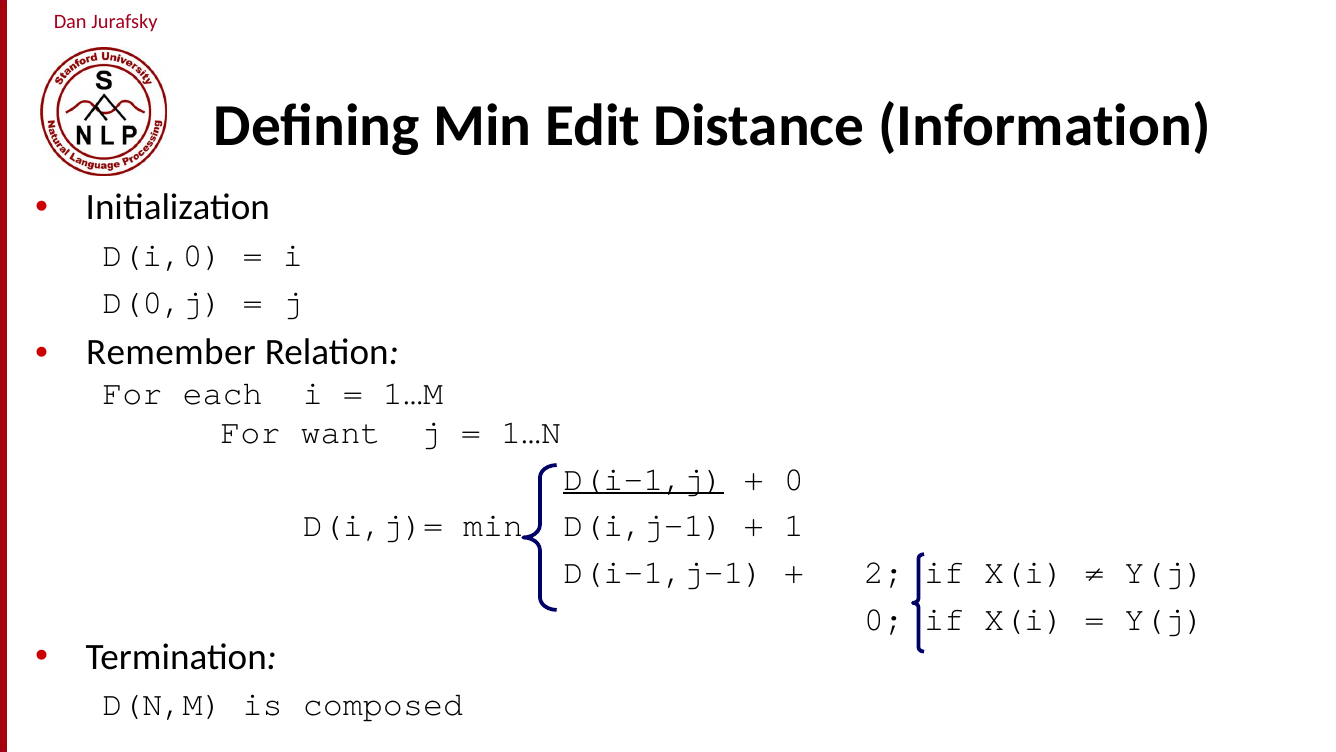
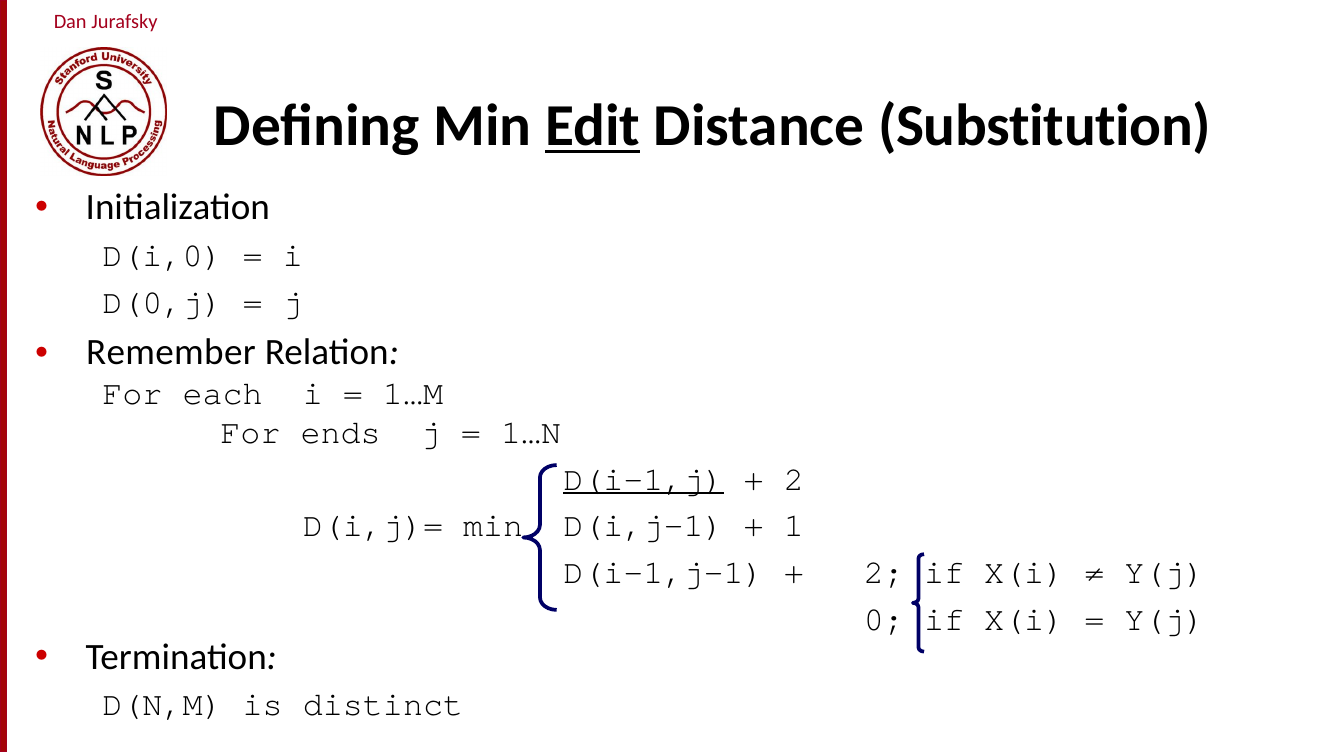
Edit underline: none -> present
Information: Information -> Substitution
want: want -> ends
0 at (794, 479): 0 -> 2
composed: composed -> distinct
